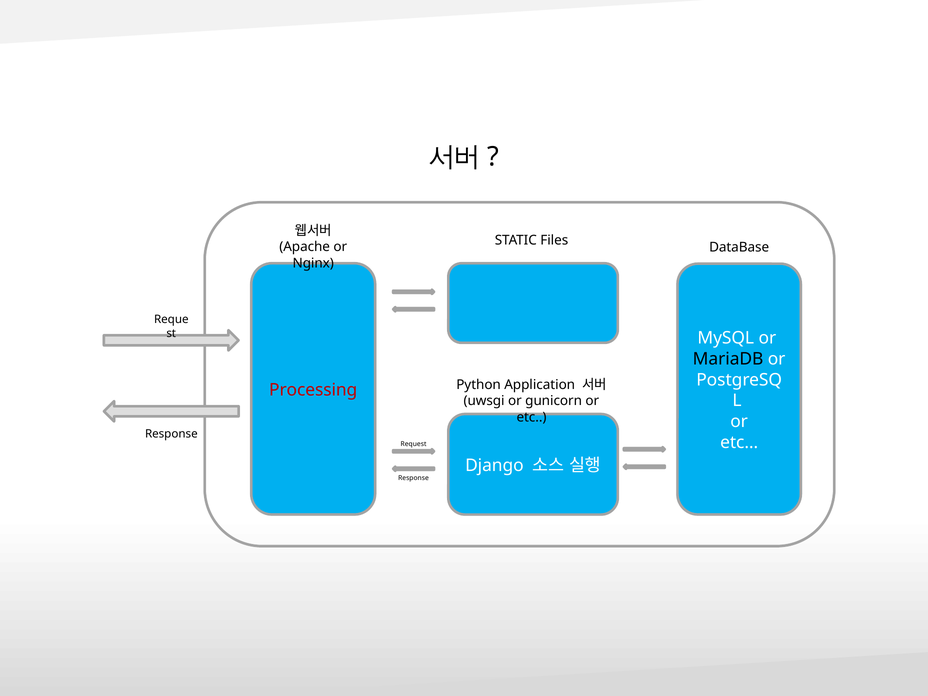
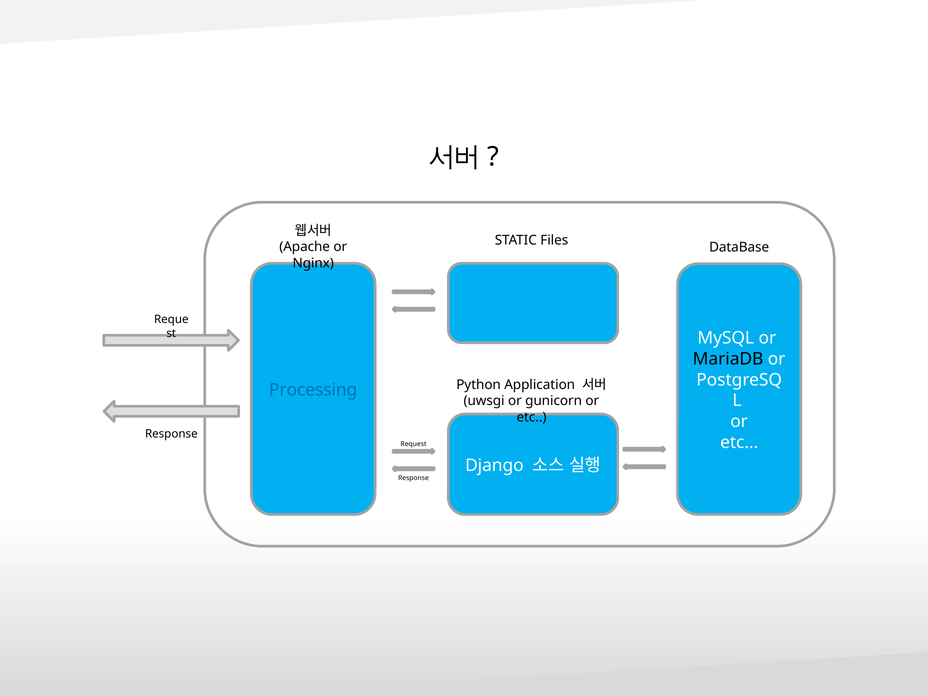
Processing colour: red -> blue
